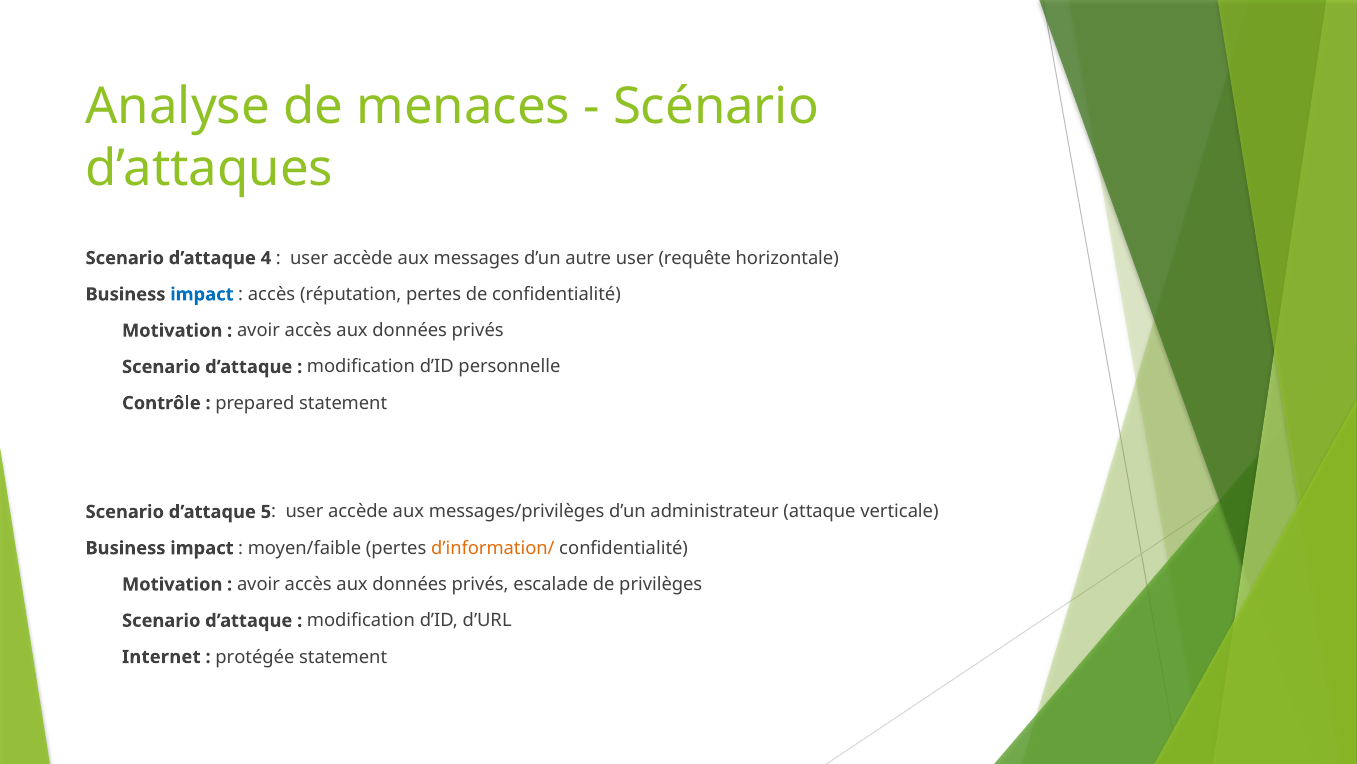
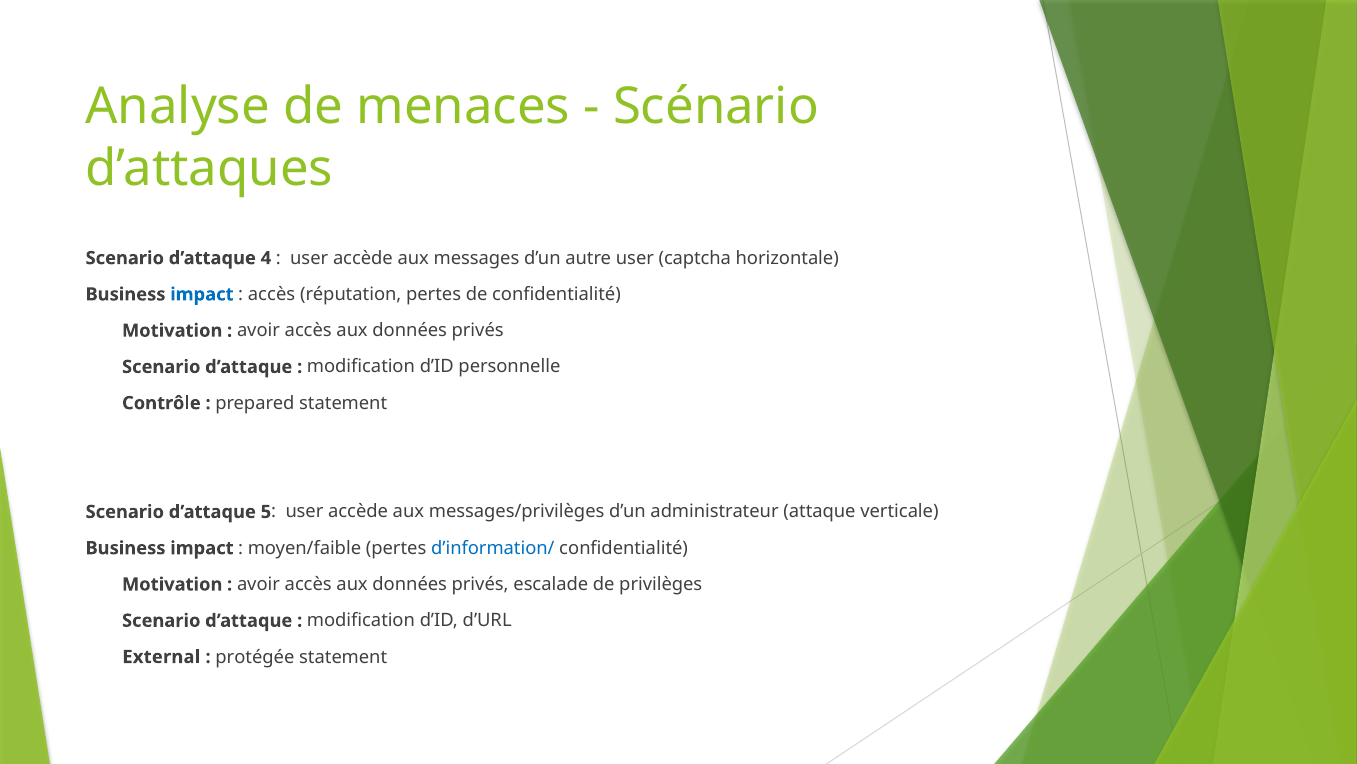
requête: requête -> captcha
d’information/ colour: orange -> blue
Internet: Internet -> External
